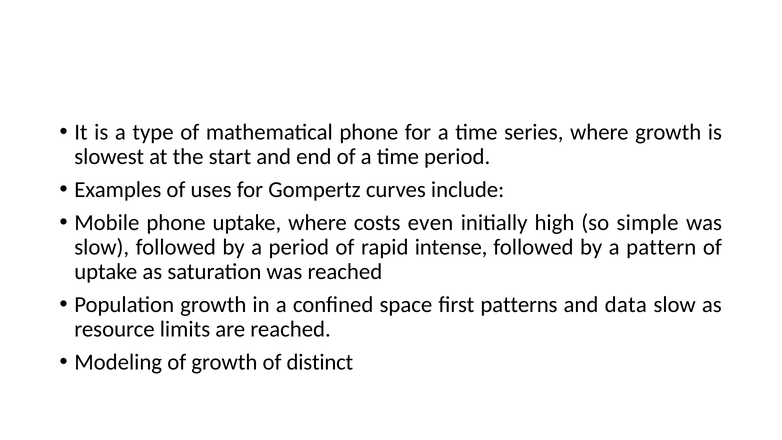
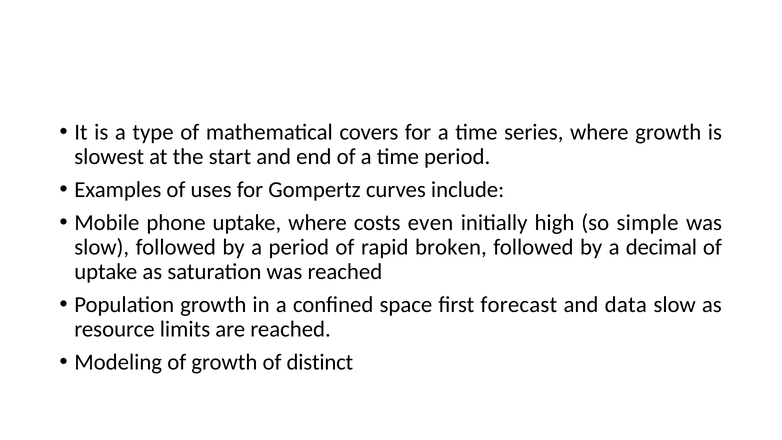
mathematical phone: phone -> covers
intense: intense -> broken
pattern: pattern -> decimal
patterns: patterns -> forecast
